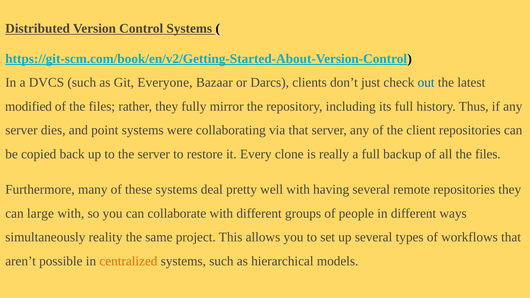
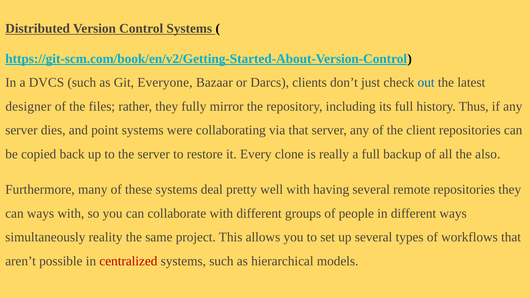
modified: modified -> designer
all the files: files -> also
can large: large -> ways
centralized colour: orange -> red
